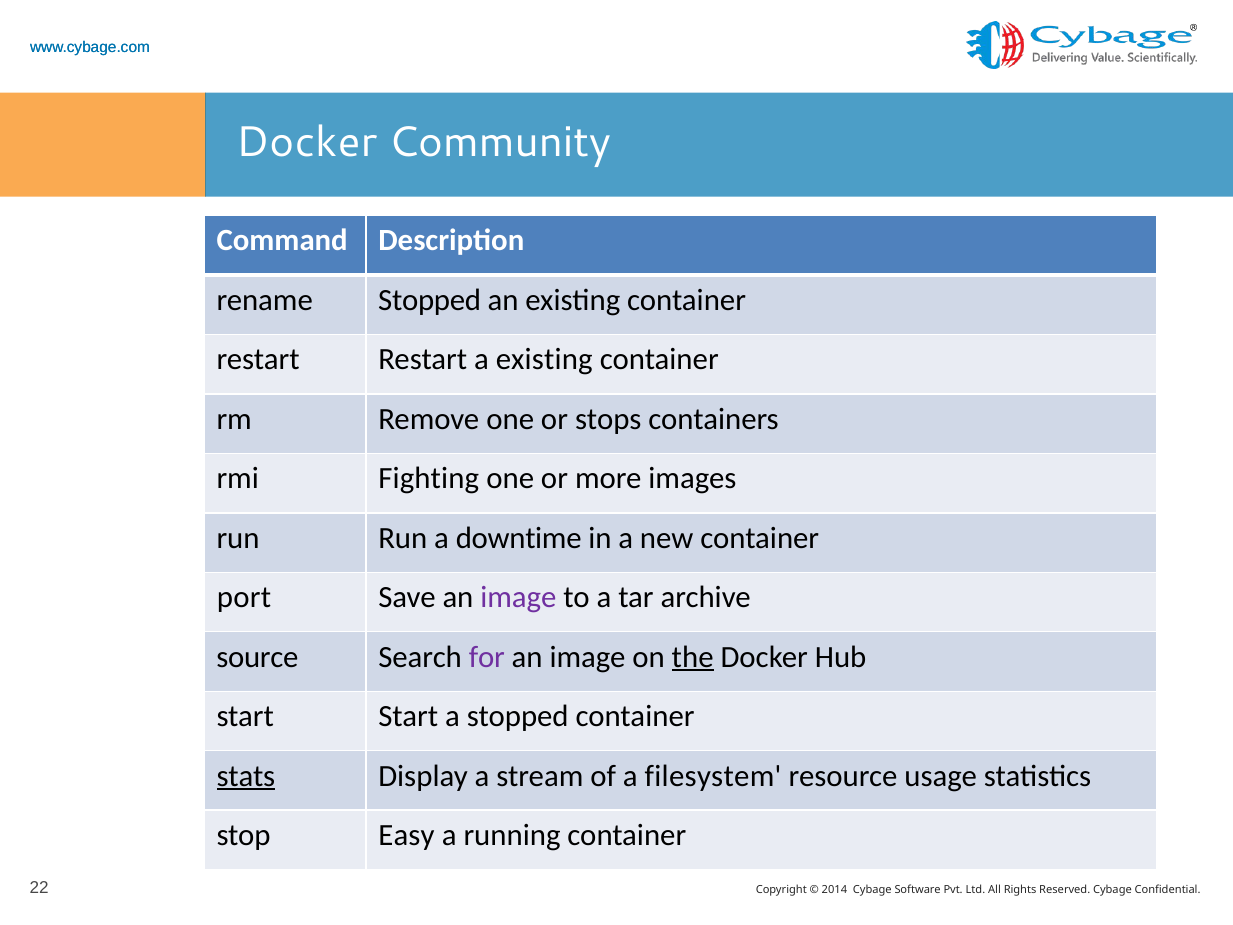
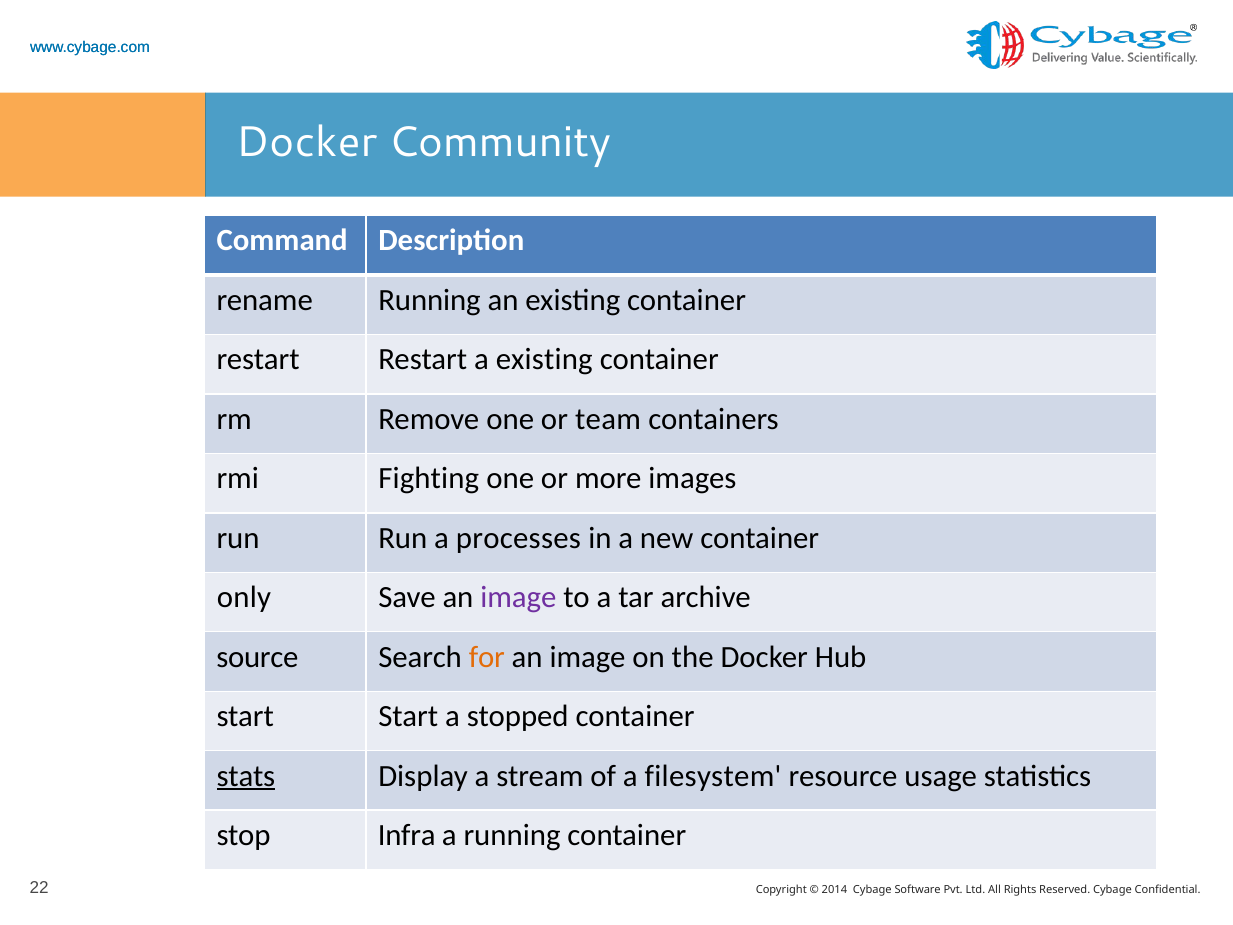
rename Stopped: Stopped -> Running
stops: stops -> team
downtime: downtime -> processes
port: port -> only
for colour: purple -> orange
the underline: present -> none
Easy: Easy -> Infra
